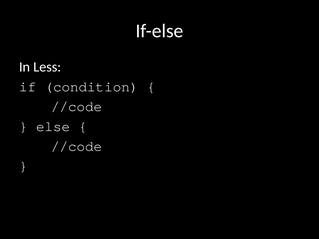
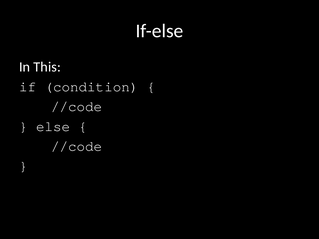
Less: Less -> This
